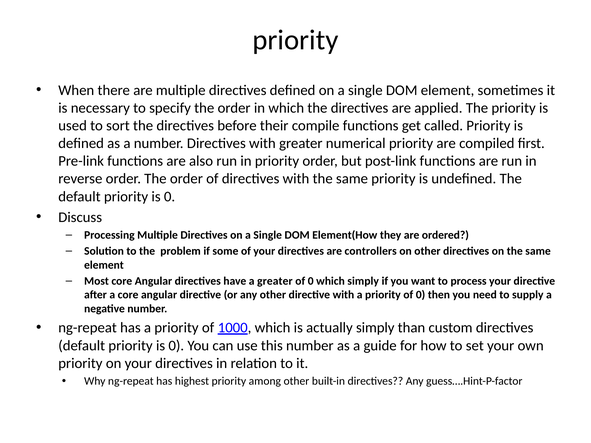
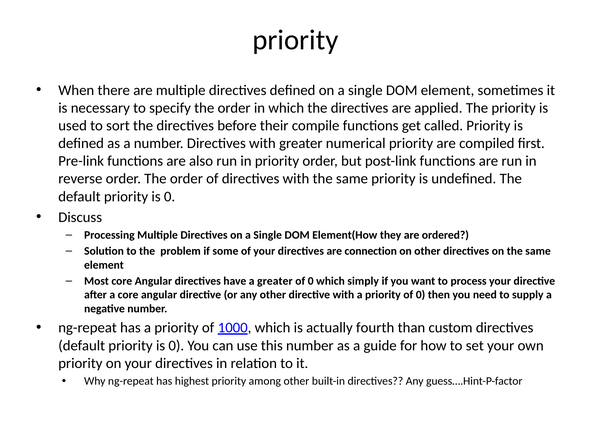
controllers: controllers -> connection
actually simply: simply -> fourth
